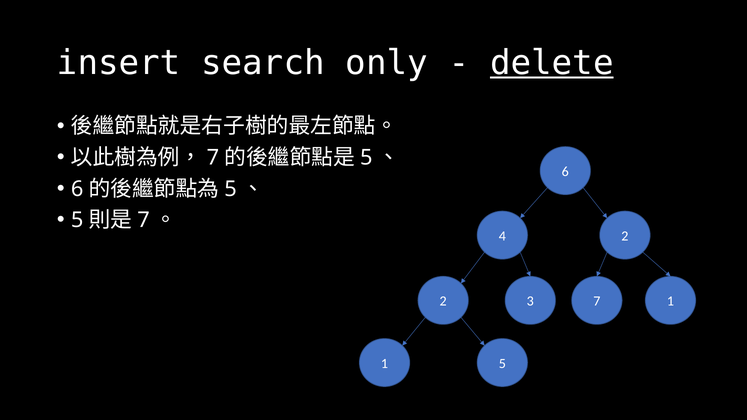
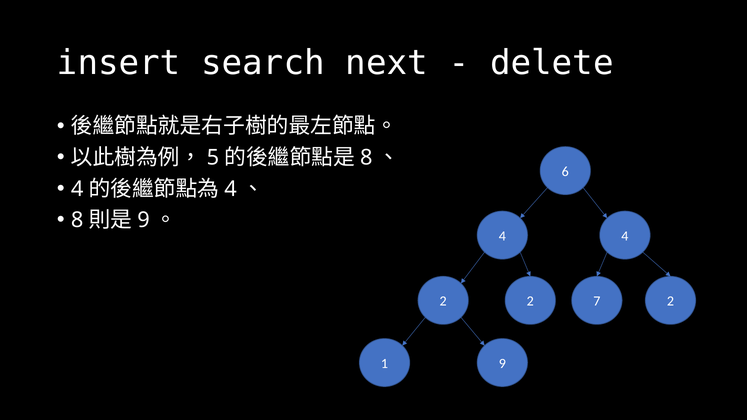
only: only -> next
delete underline: present -> none
7 at (213, 158): 7 -> 5
5 at (366, 158): 5 -> 8
6 at (77, 189): 6 -> 4
5 at (231, 189): 5 -> 4
5 at (77, 220): 5 -> 8
7 at (144, 220): 7 -> 9
4 2: 2 -> 4
2 3: 3 -> 2
7 1: 1 -> 2
1 5: 5 -> 9
